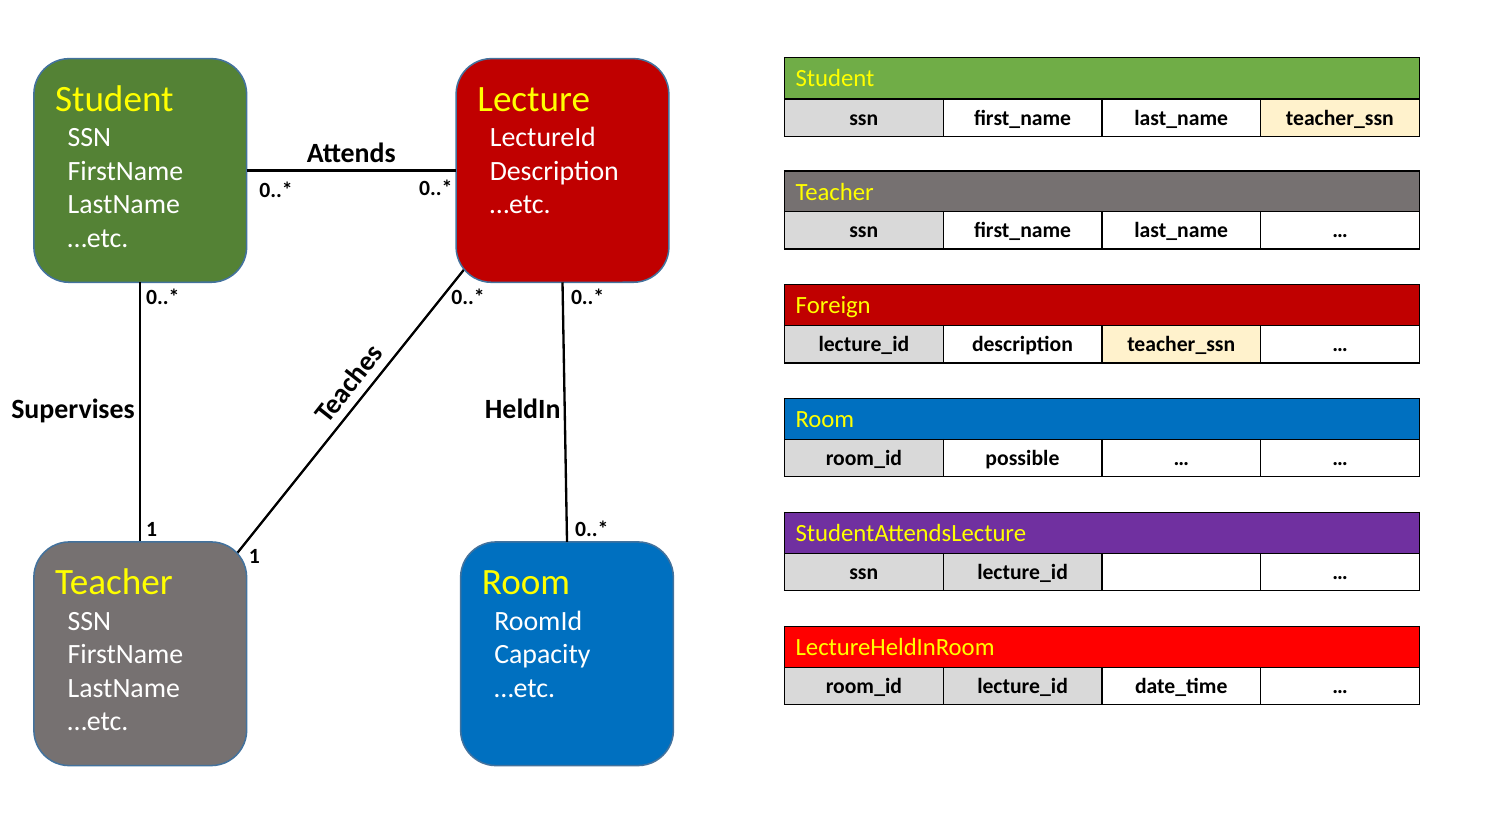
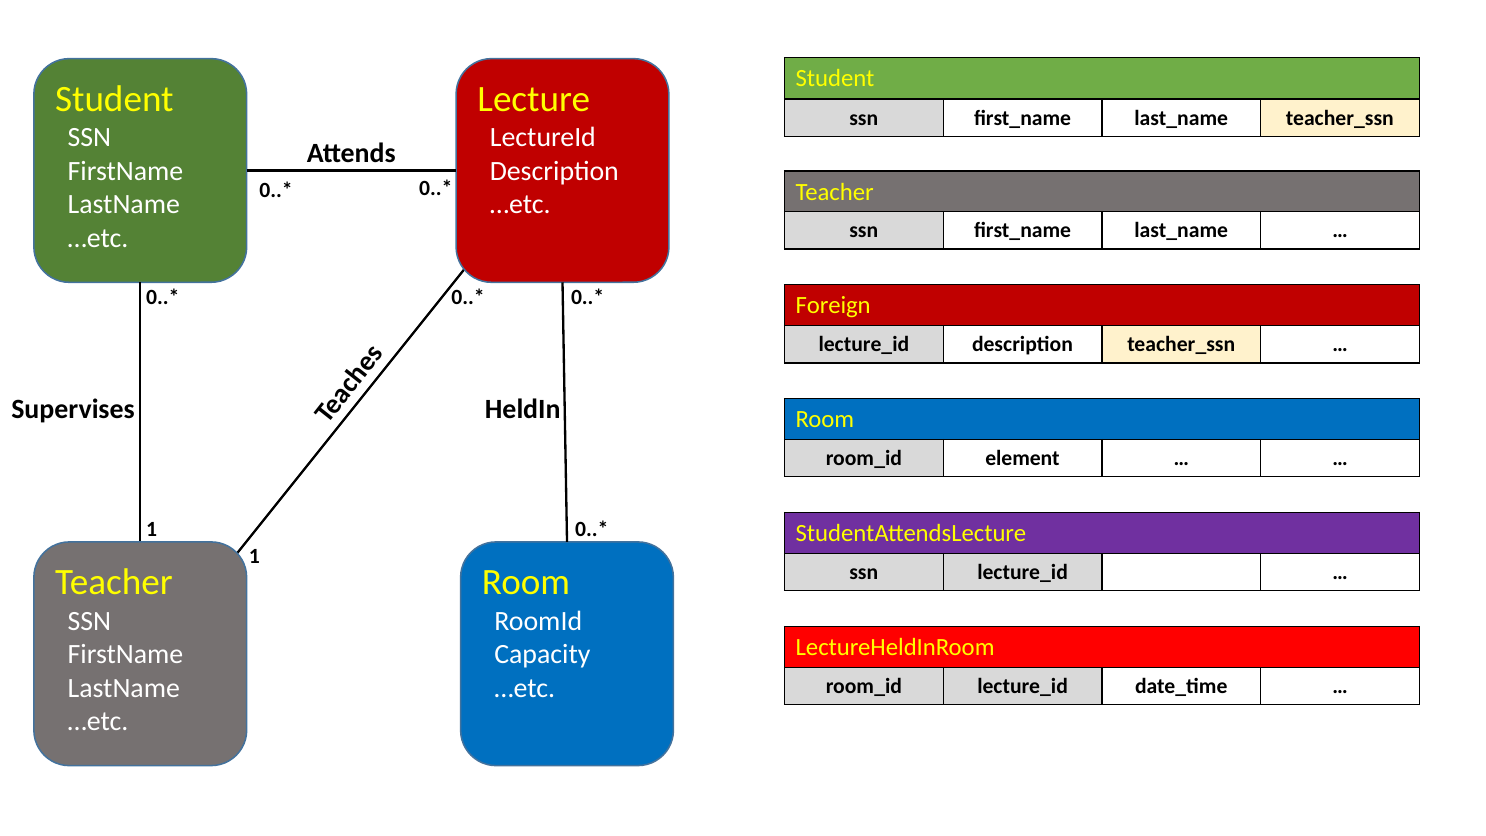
possible: possible -> element
